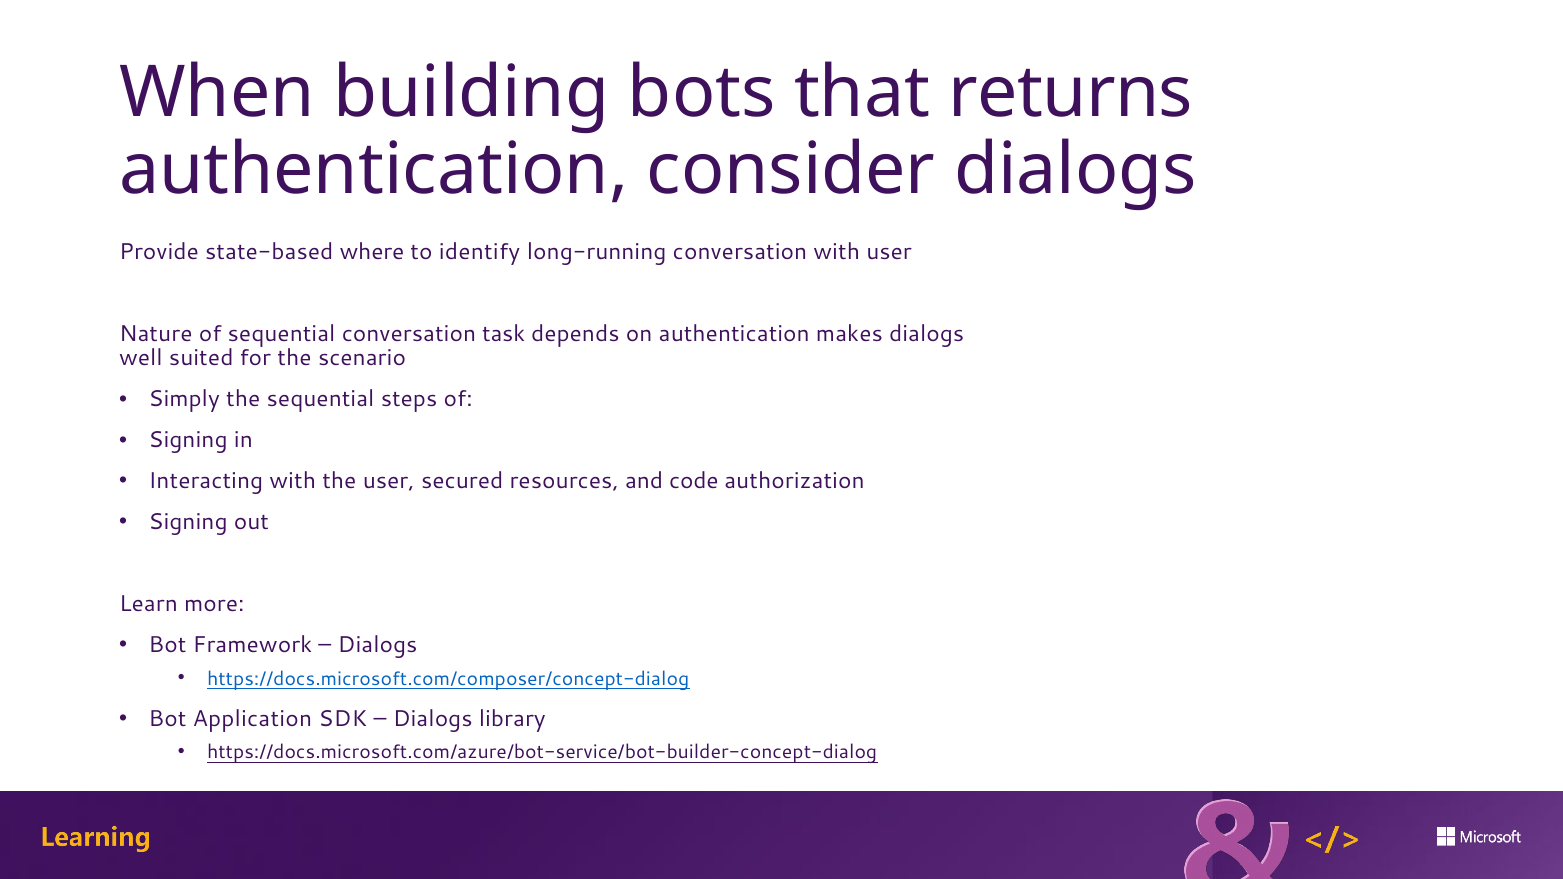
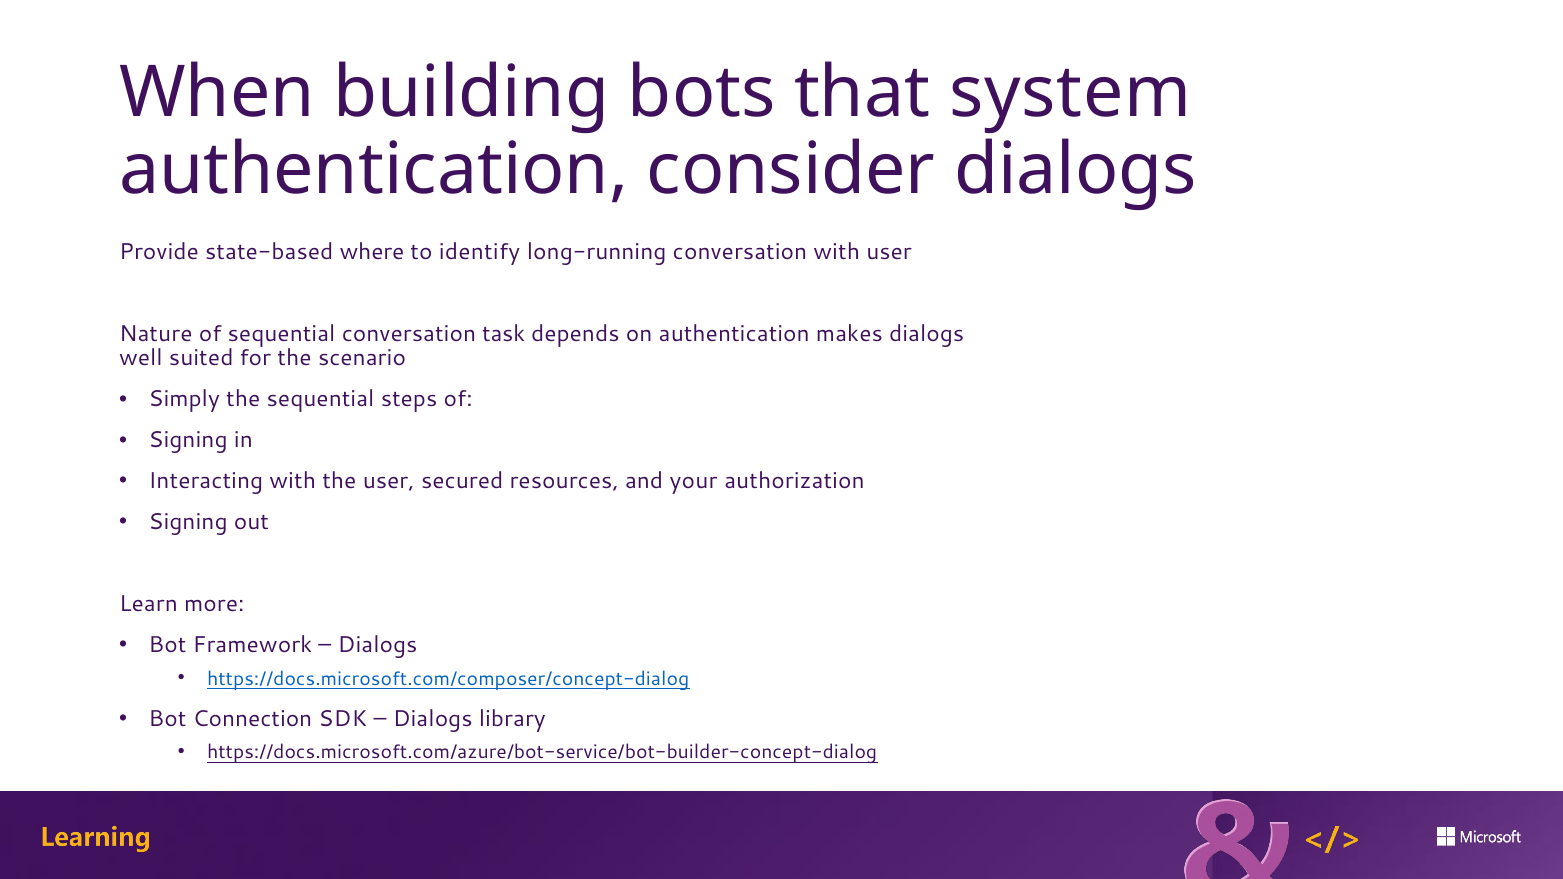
returns: returns -> system
code: code -> your
Application: Application -> Connection
